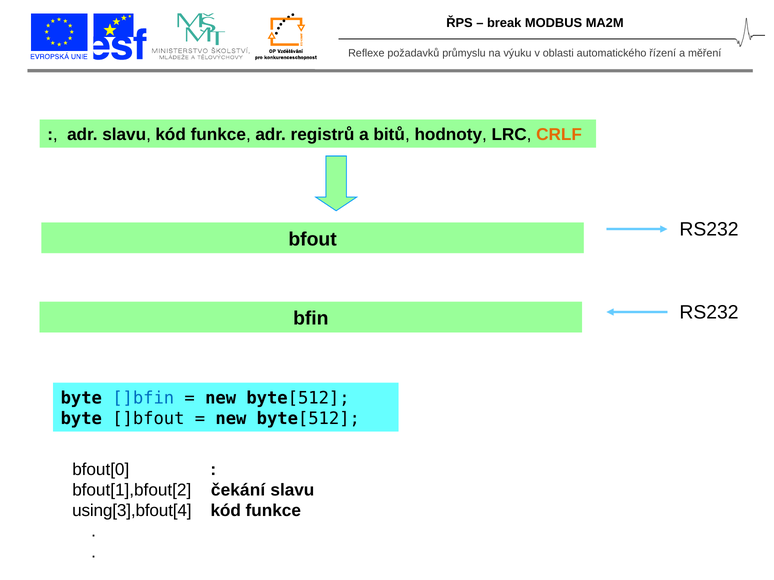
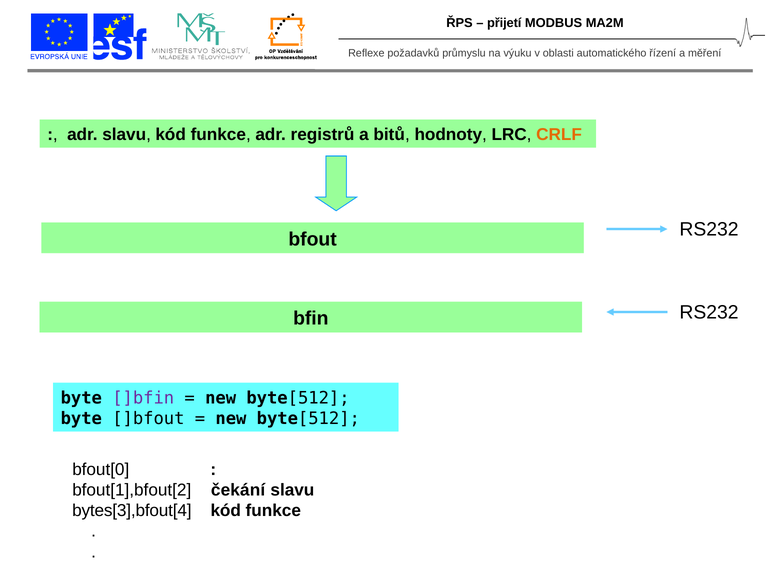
break: break -> přijetí
]bfin colour: blue -> purple
using[3],bfout[4: using[3],bfout[4 -> bytes[3],bfout[4
